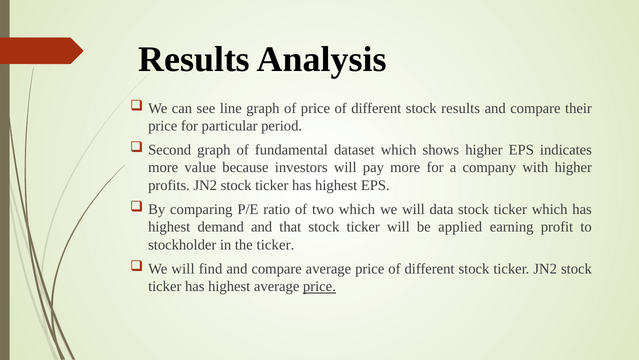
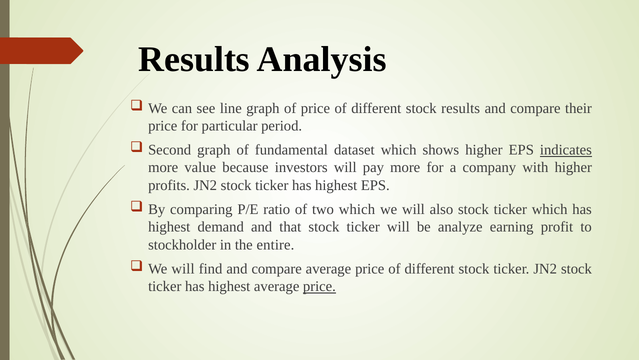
indicates underline: none -> present
data: data -> also
applied: applied -> analyze
the ticker: ticker -> entire
